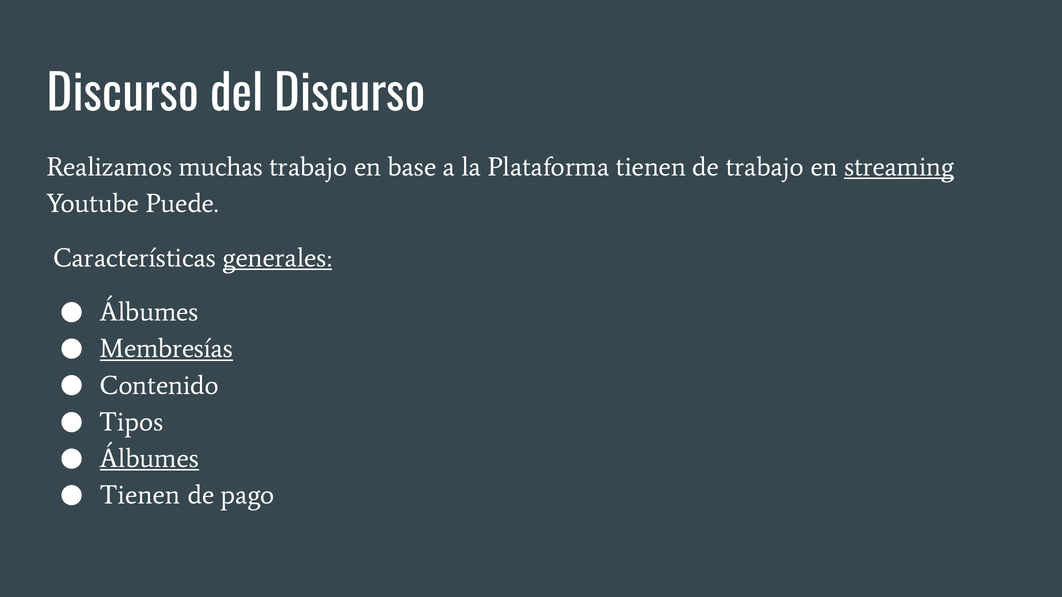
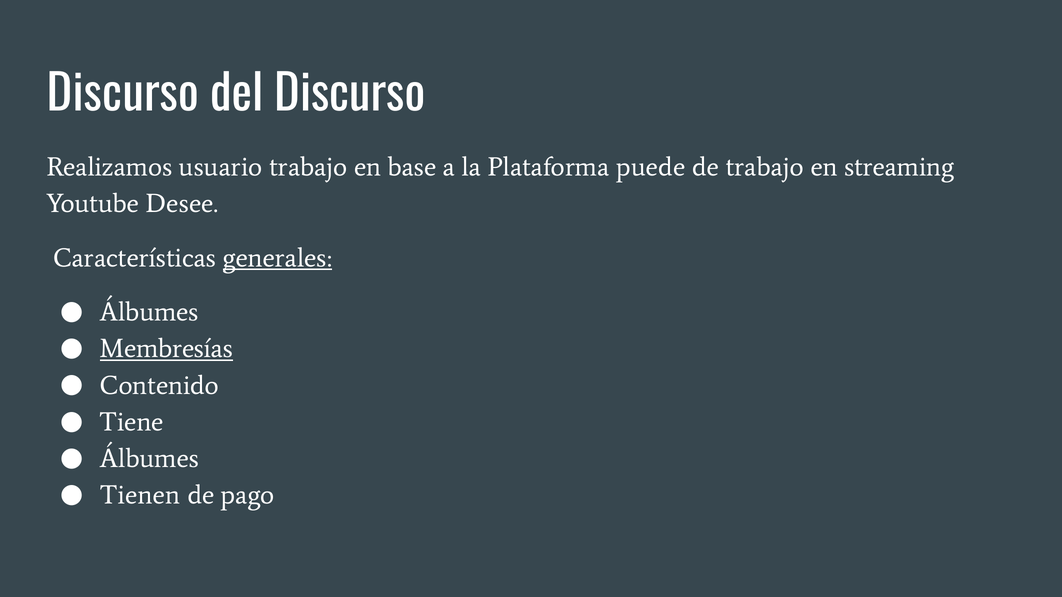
muchas: muchas -> usuario
Plataforma tienen: tienen -> puede
streaming underline: present -> none
Puede: Puede -> Desee
Tipos: Tipos -> Tiene
Álbumes at (149, 459) underline: present -> none
